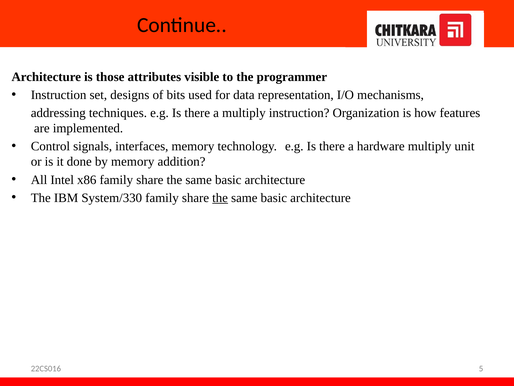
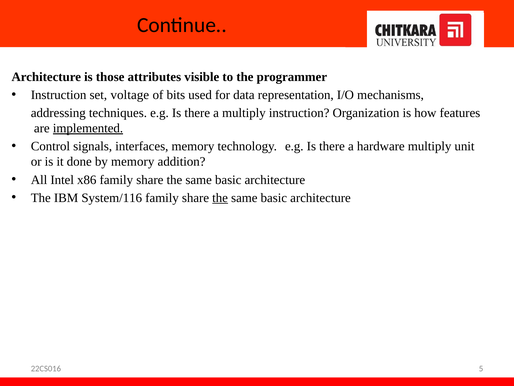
designs: designs -> voltage
implemented underline: none -> present
System/330: System/330 -> System/116
